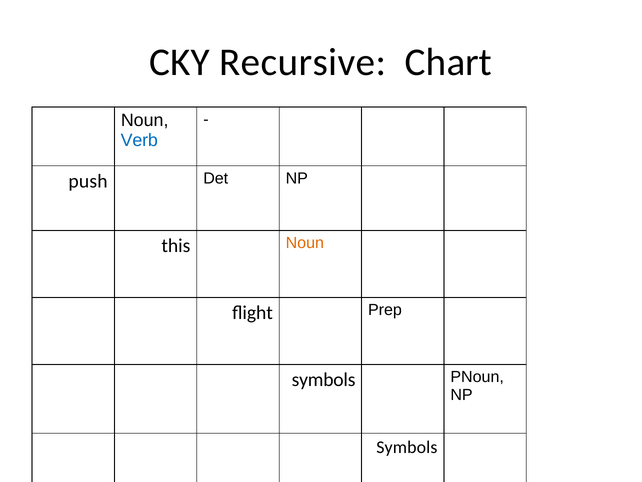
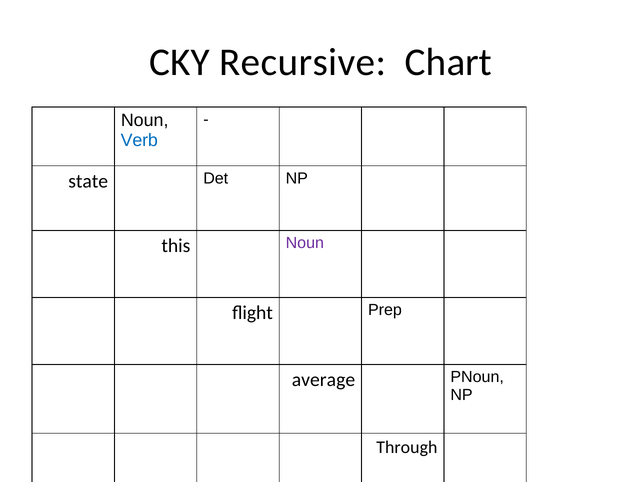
push: push -> state
Noun at (305, 243) colour: orange -> purple
symbols at (324, 379): symbols -> average
Symbols at (407, 447): Symbols -> Through
